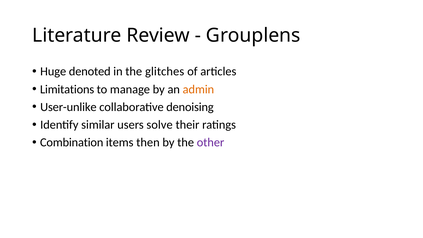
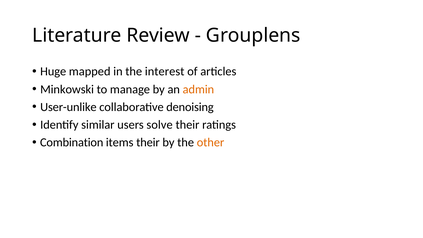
denoted: denoted -> mapped
glitches: glitches -> interest
Limitations: Limitations -> Minkowski
items then: then -> their
other colour: purple -> orange
